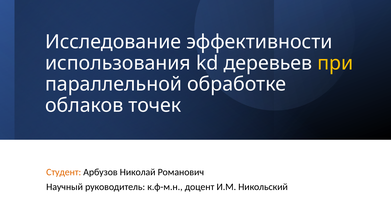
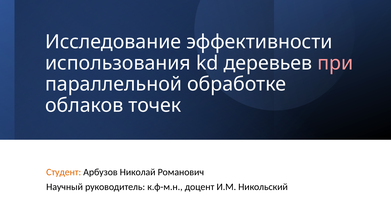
при colour: yellow -> pink
